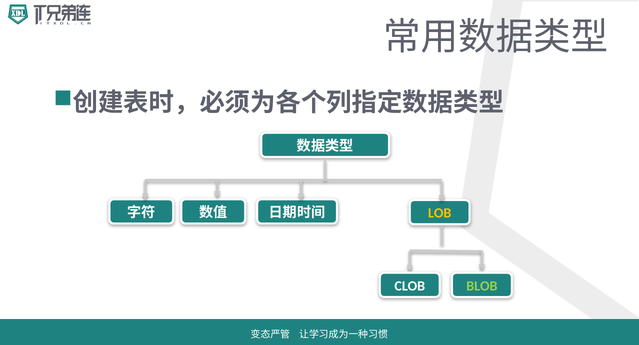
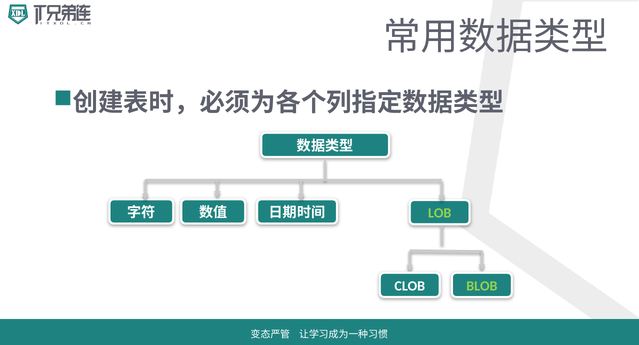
LOB colour: yellow -> light green
